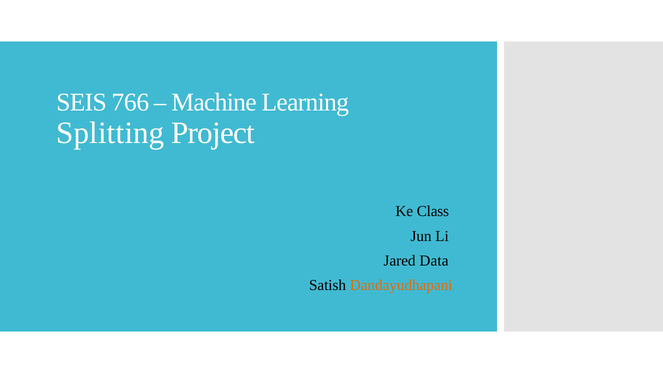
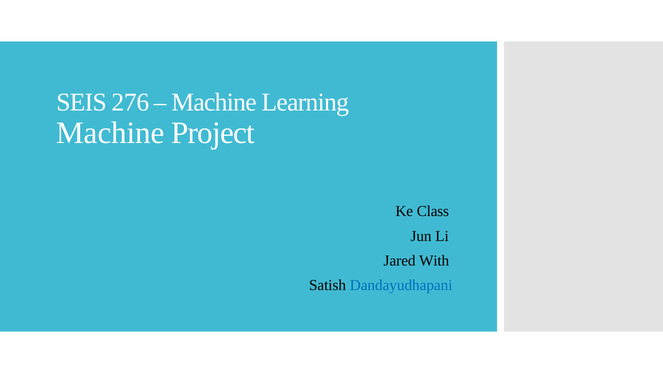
766: 766 -> 276
Splitting at (110, 133): Splitting -> Machine
Data: Data -> With
Dandayudhapani colour: orange -> blue
